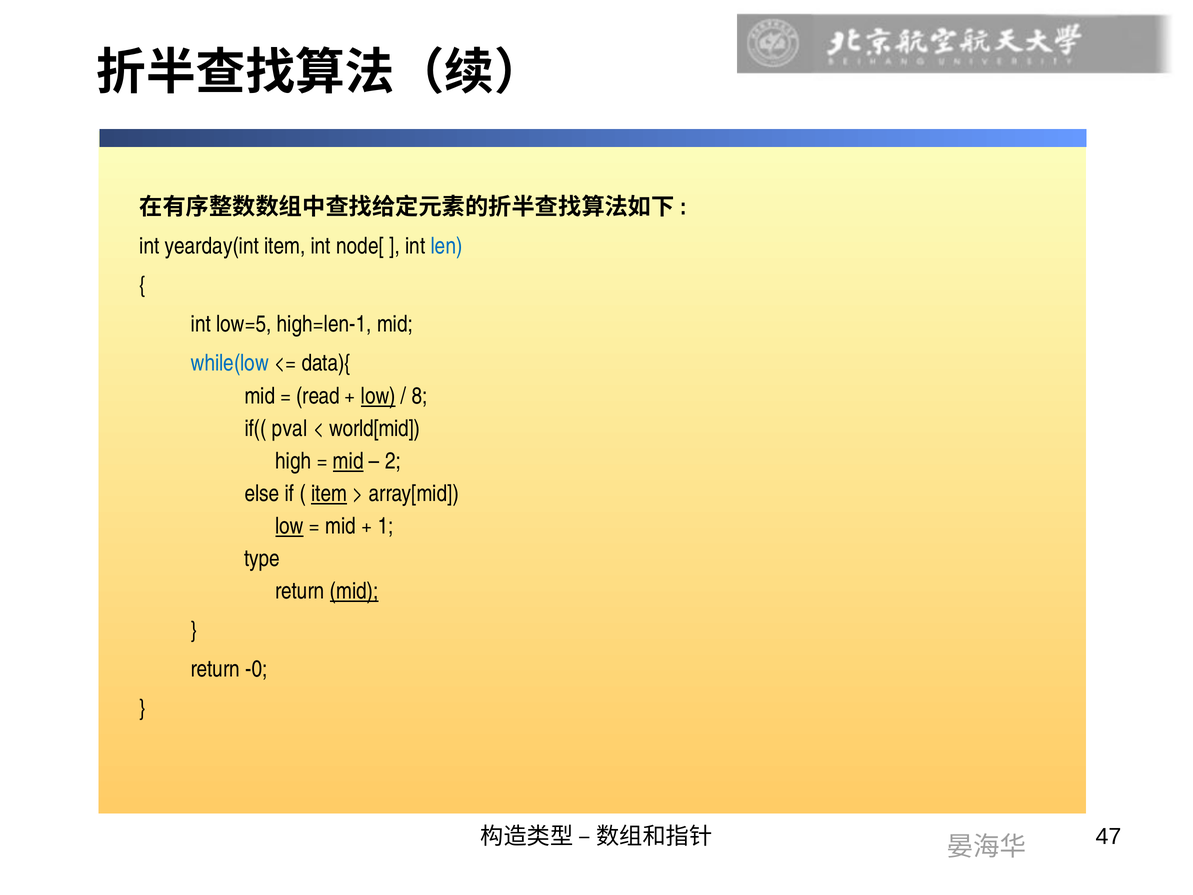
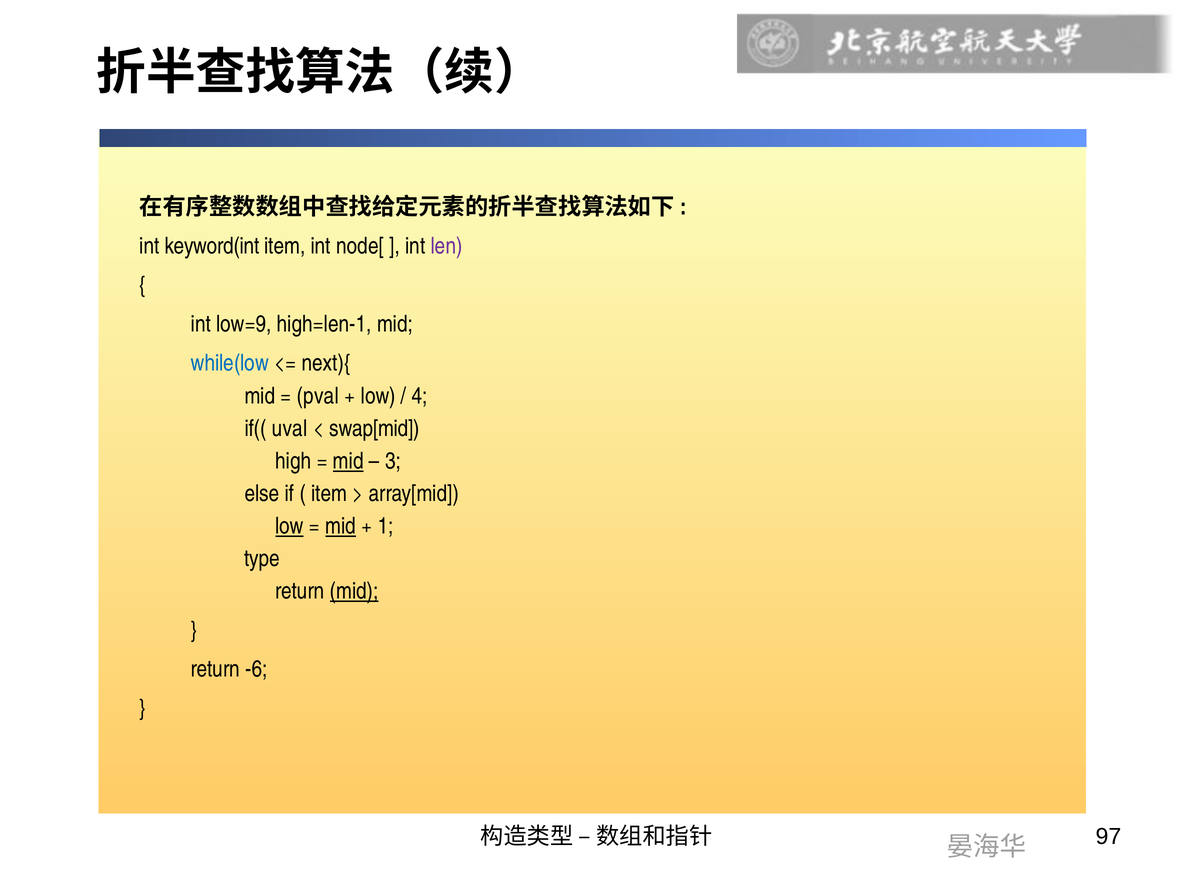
yearday(int: yearday(int -> keyword(int
len colour: blue -> purple
low=5: low=5 -> low=9
data){: data){ -> next){
read: read -> pval
low at (378, 396) underline: present -> none
8: 8 -> 4
pval: pval -> uval
world[mid: world[mid -> swap[mid
2: 2 -> 3
item at (329, 494) underline: present -> none
mid at (341, 526) underline: none -> present
-0: -0 -> -6
47: 47 -> 97
